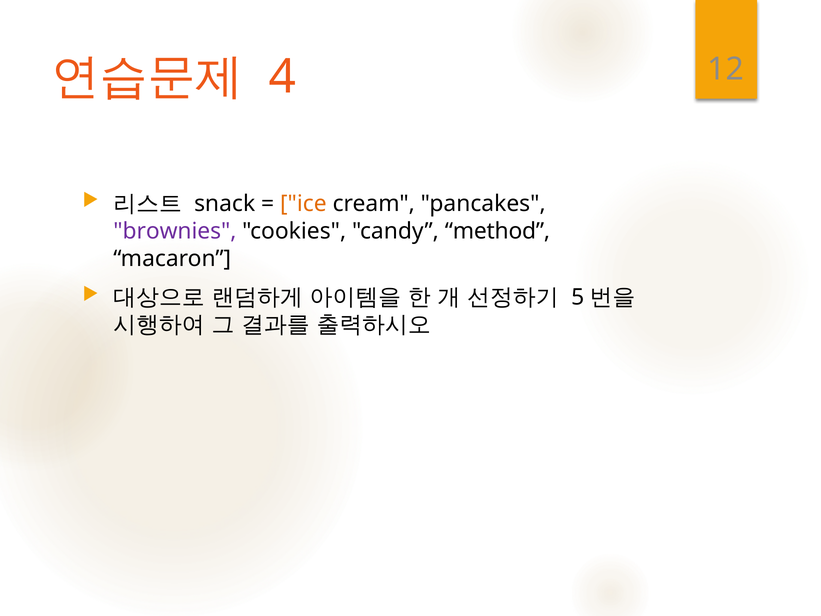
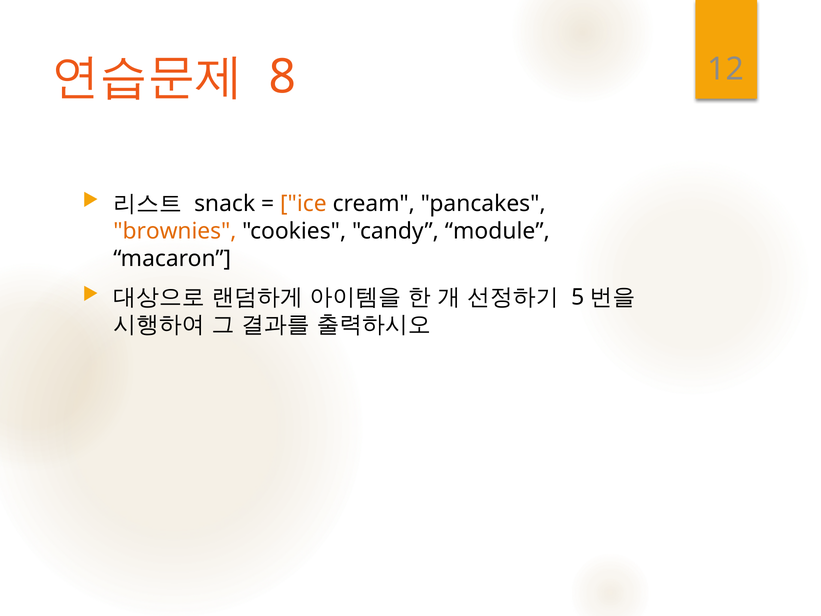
4: 4 -> 8
brownies colour: purple -> orange
method: method -> module
